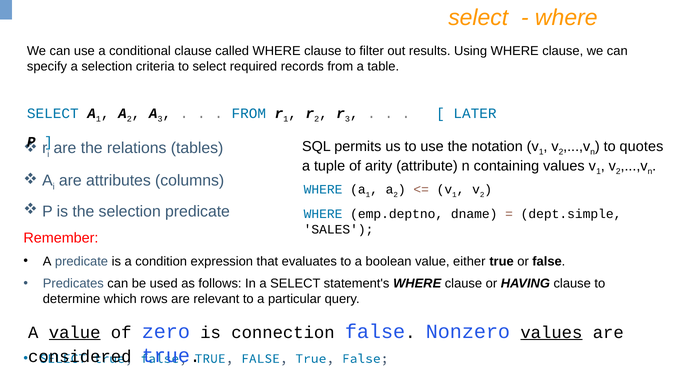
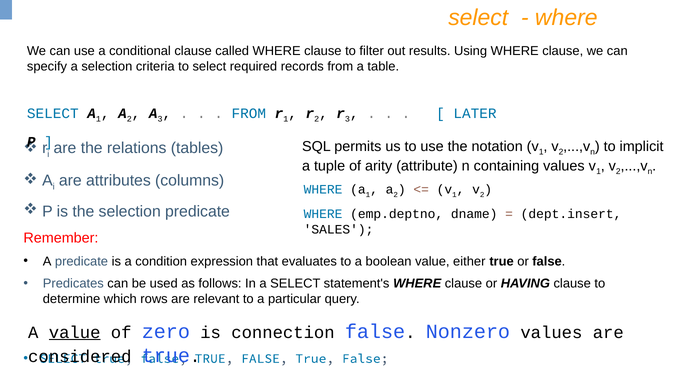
quotes: quotes -> implicit
dept.simple: dept.simple -> dept.insert
values at (551, 333) underline: present -> none
